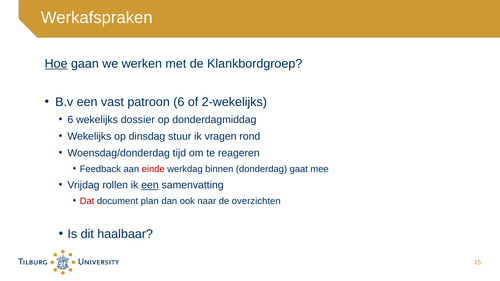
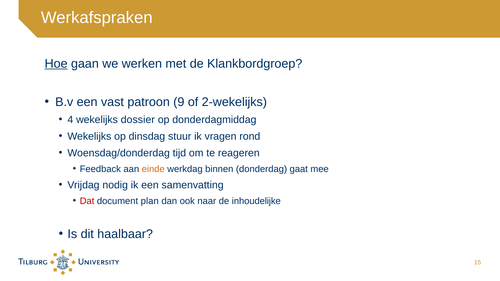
patroon 6: 6 -> 9
6 at (70, 120): 6 -> 4
einde colour: red -> orange
rollen: rollen -> nodig
een at (150, 185) underline: present -> none
overzichten: overzichten -> inhoudelijke
